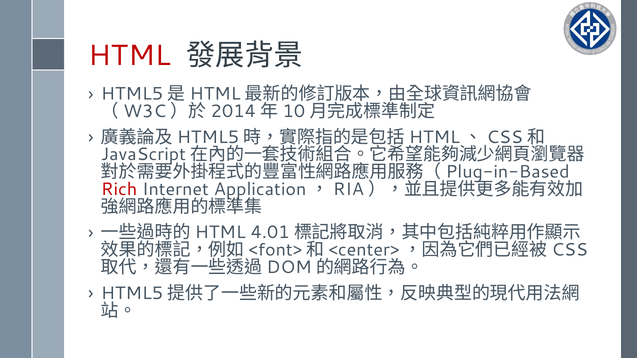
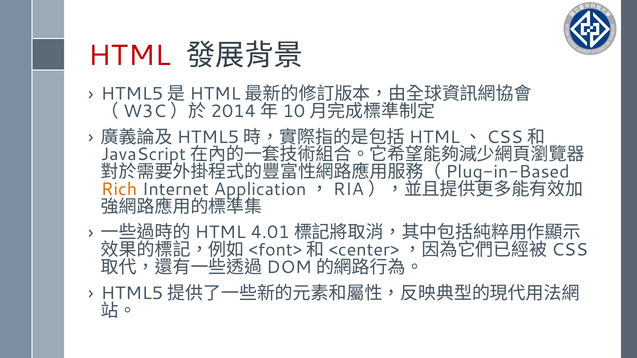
Rich colour: red -> orange
